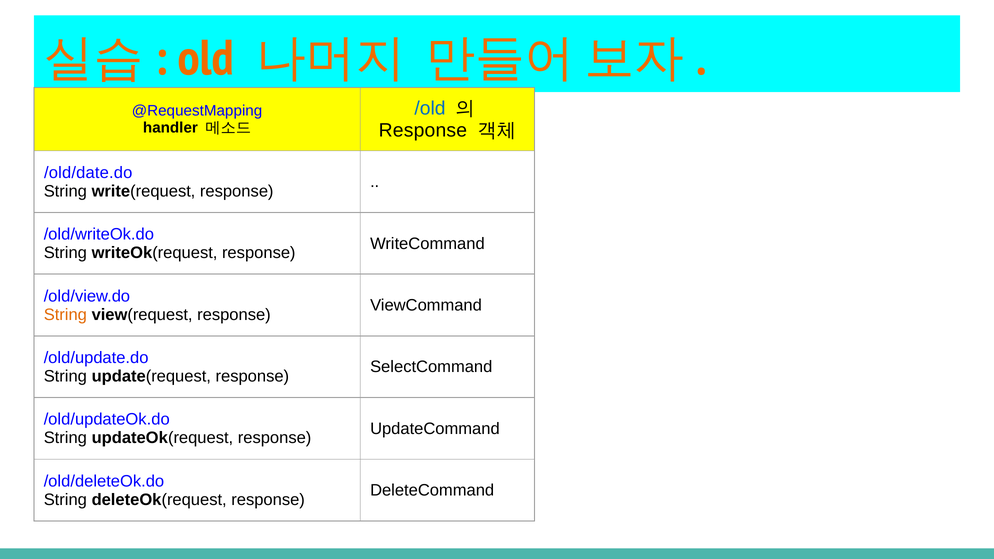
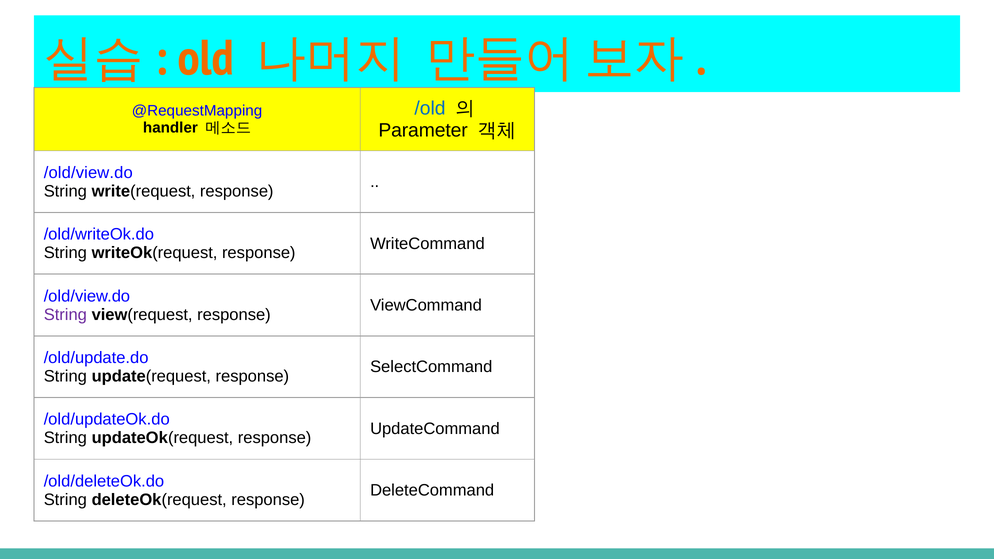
Response at (423, 130): Response -> Parameter
/old/date.do at (88, 173): /old/date.do -> /old/view.do
String at (65, 315) colour: orange -> purple
